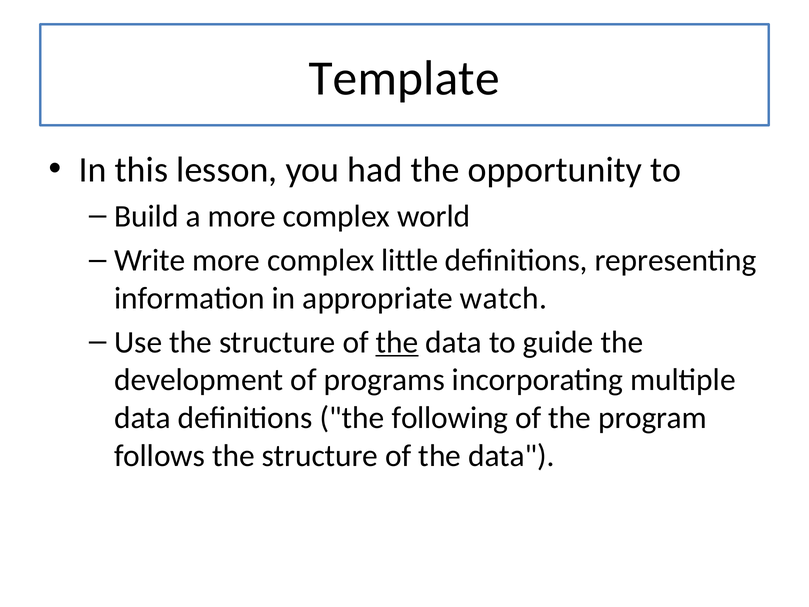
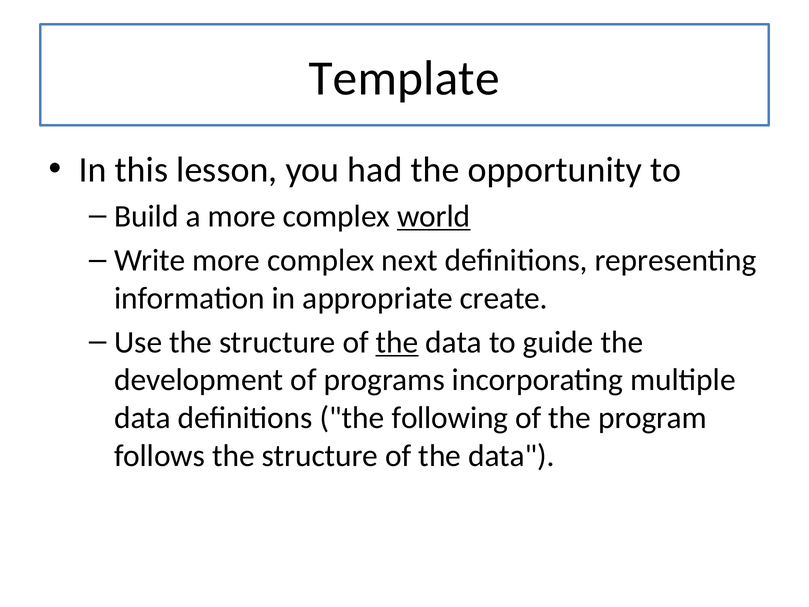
world underline: none -> present
little: little -> next
watch: watch -> create
